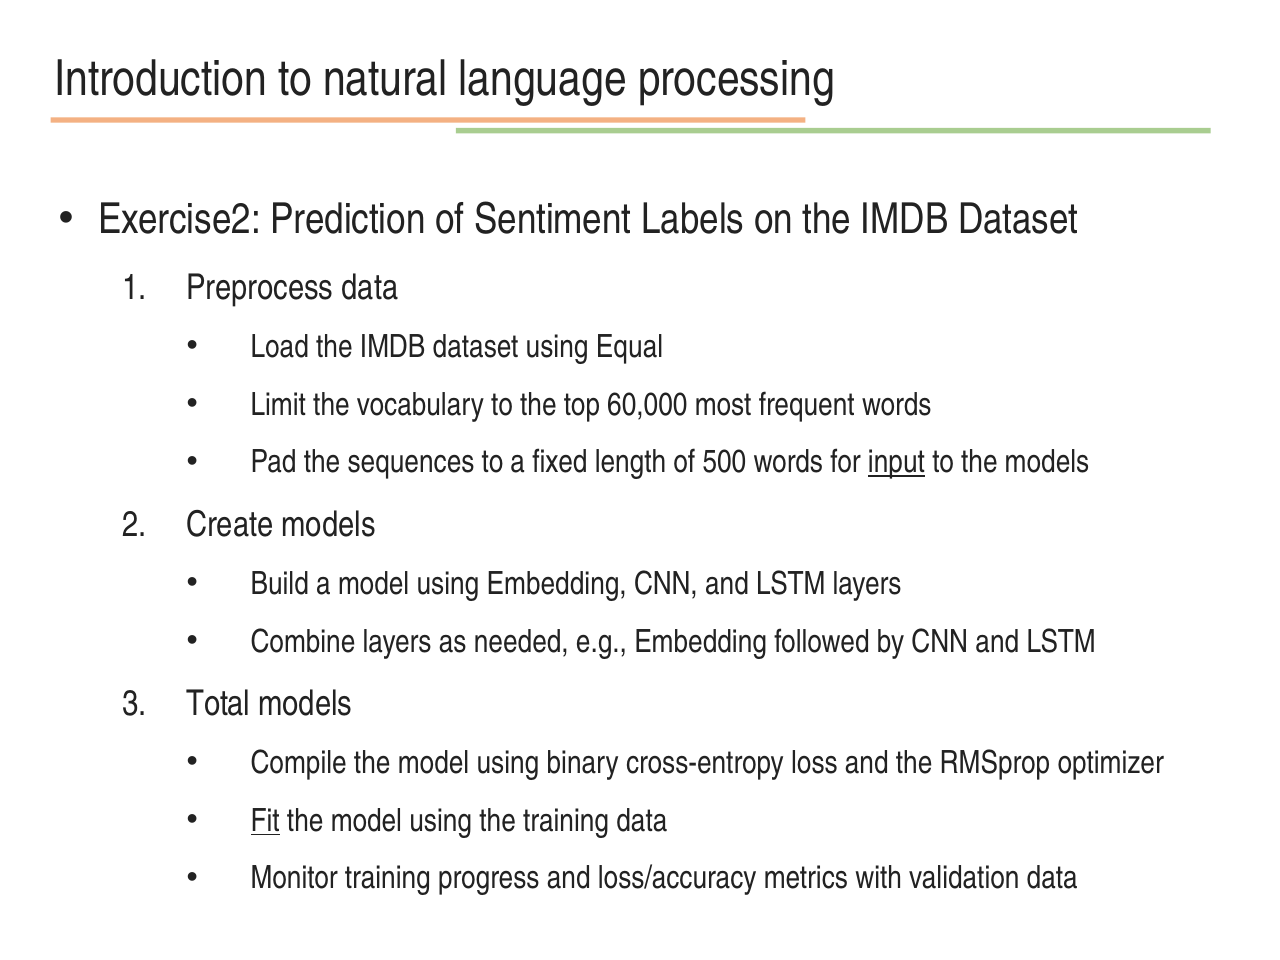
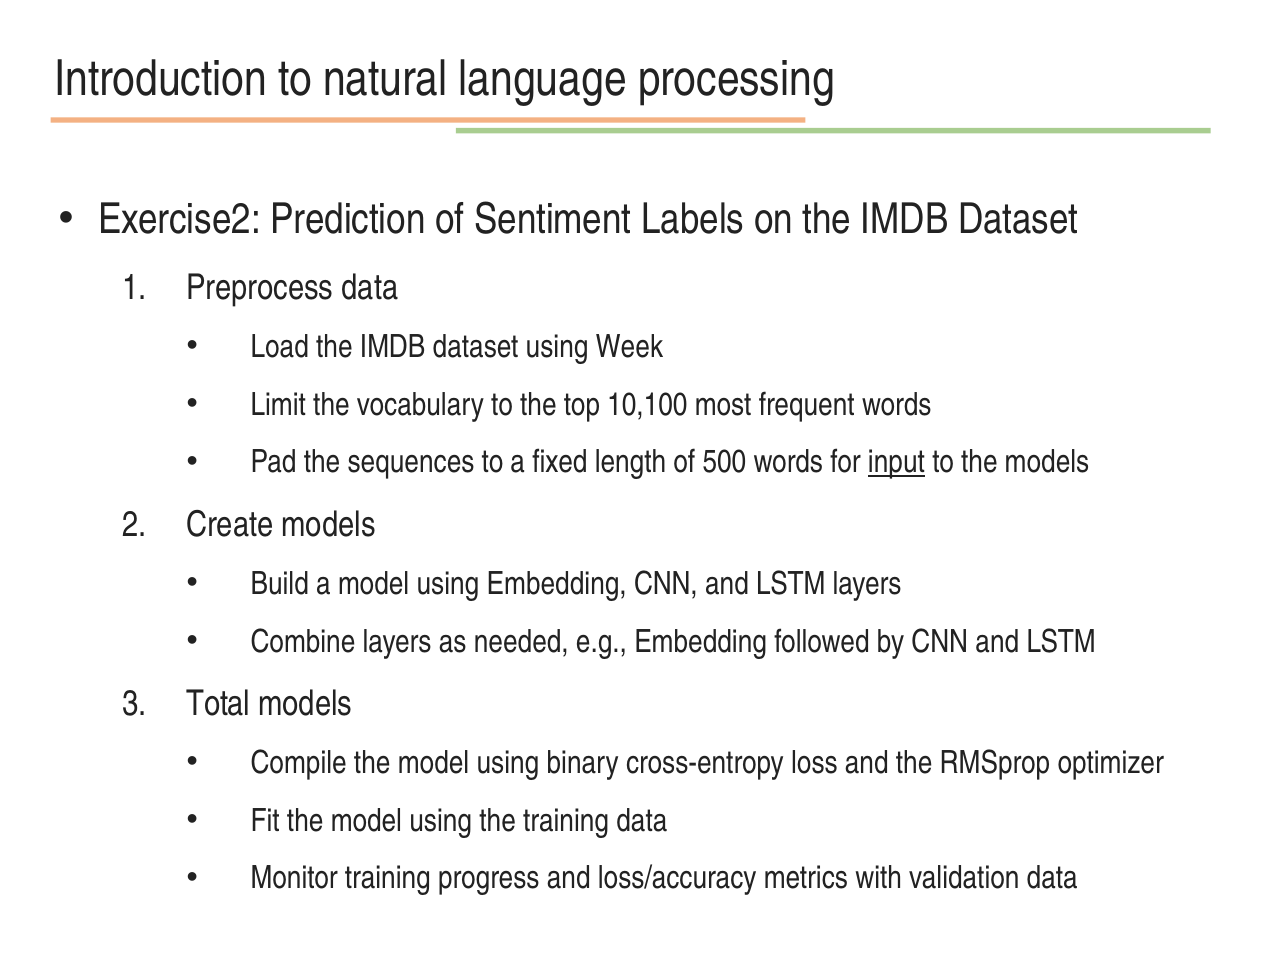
Equal: Equal -> Week
60,000: 60,000 -> 10,100
Fit underline: present -> none
